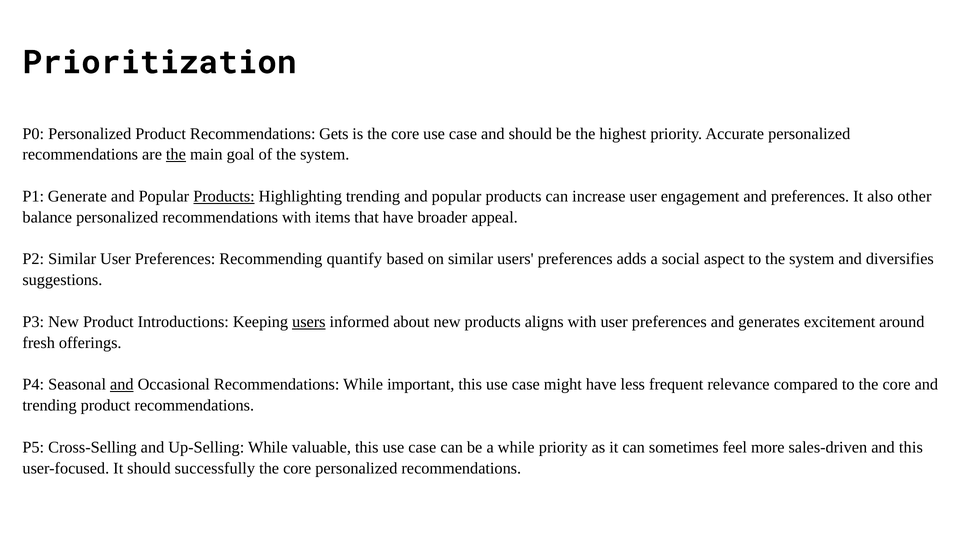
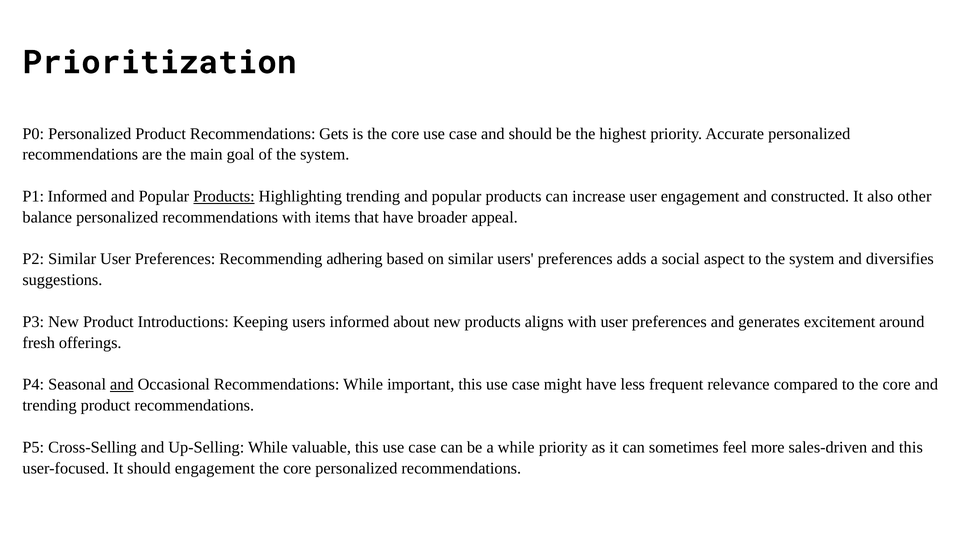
the at (176, 155) underline: present -> none
P1 Generate: Generate -> Informed
and preferences: preferences -> constructed
quantify: quantify -> adhering
users at (309, 322) underline: present -> none
should successfully: successfully -> engagement
